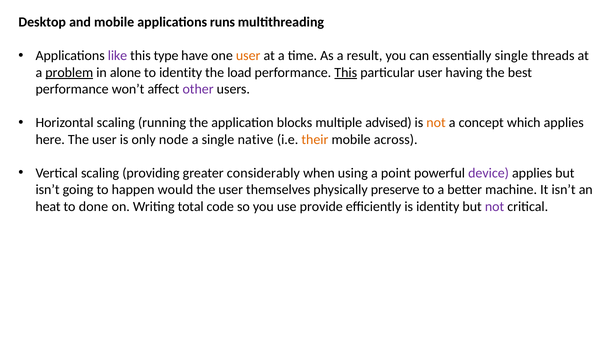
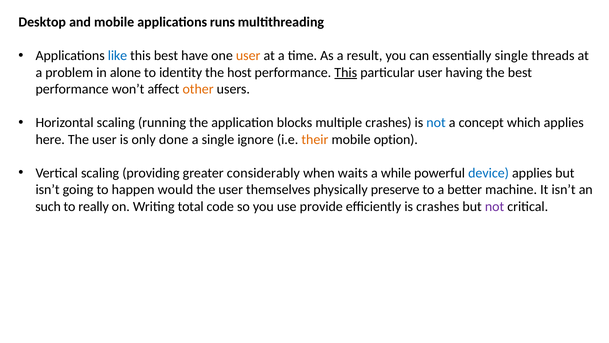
like colour: purple -> blue
this type: type -> best
problem underline: present -> none
load: load -> host
other colour: purple -> orange
multiple advised: advised -> crashes
not at (436, 123) colour: orange -> blue
node: node -> done
native: native -> ignore
across: across -> option
using: using -> waits
point: point -> while
device colour: purple -> blue
heat: heat -> such
done: done -> really
is identity: identity -> crashes
